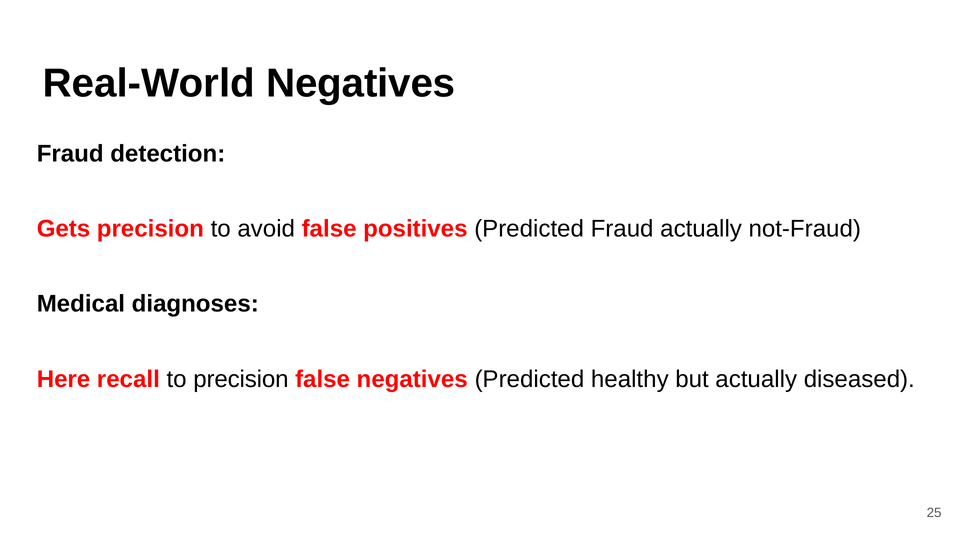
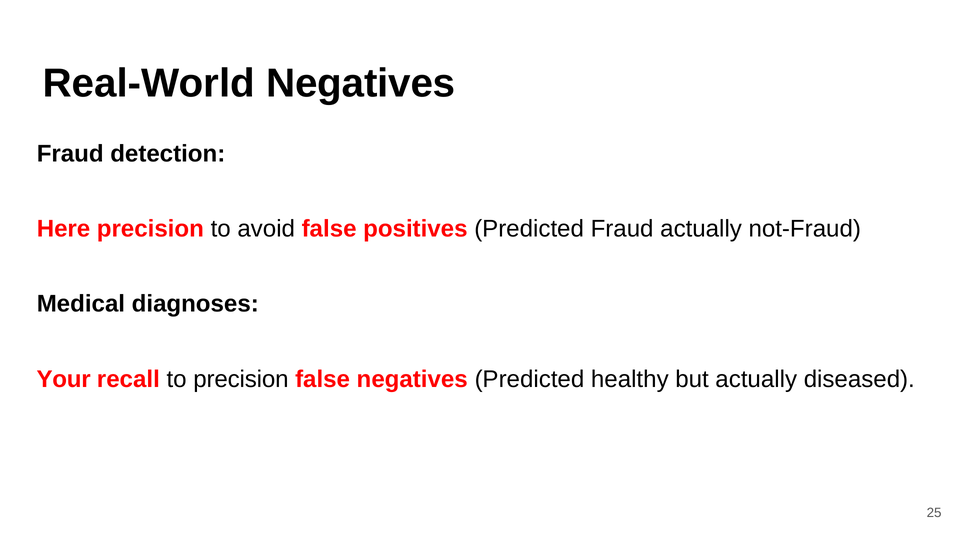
Gets: Gets -> Here
Here: Here -> Your
